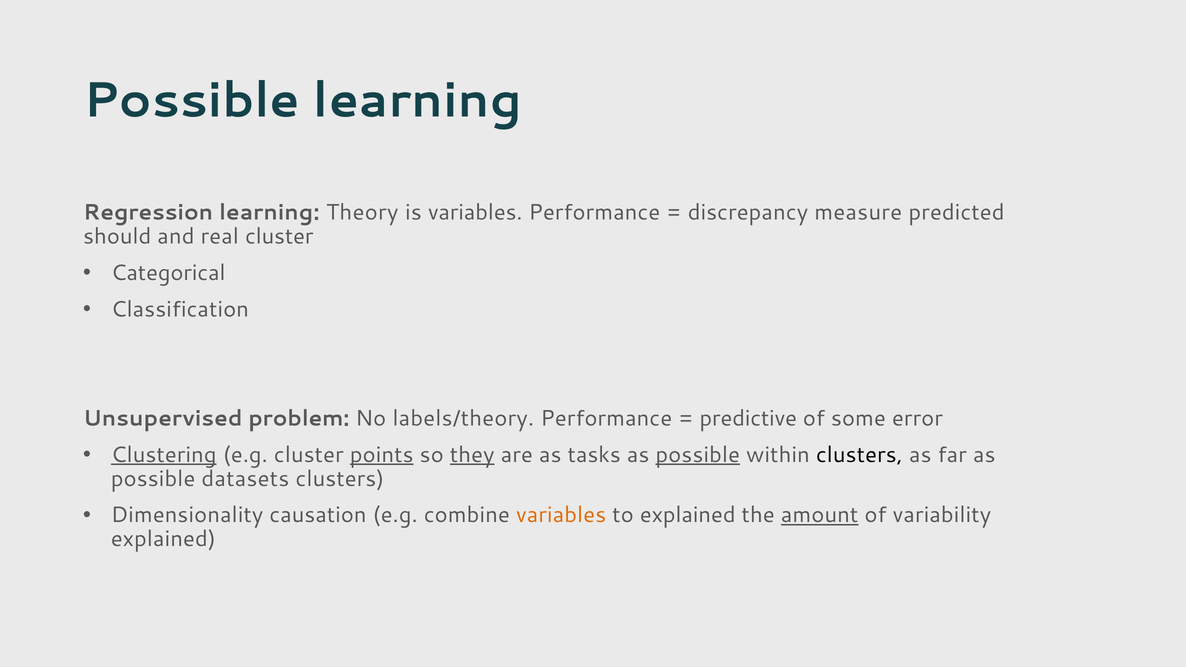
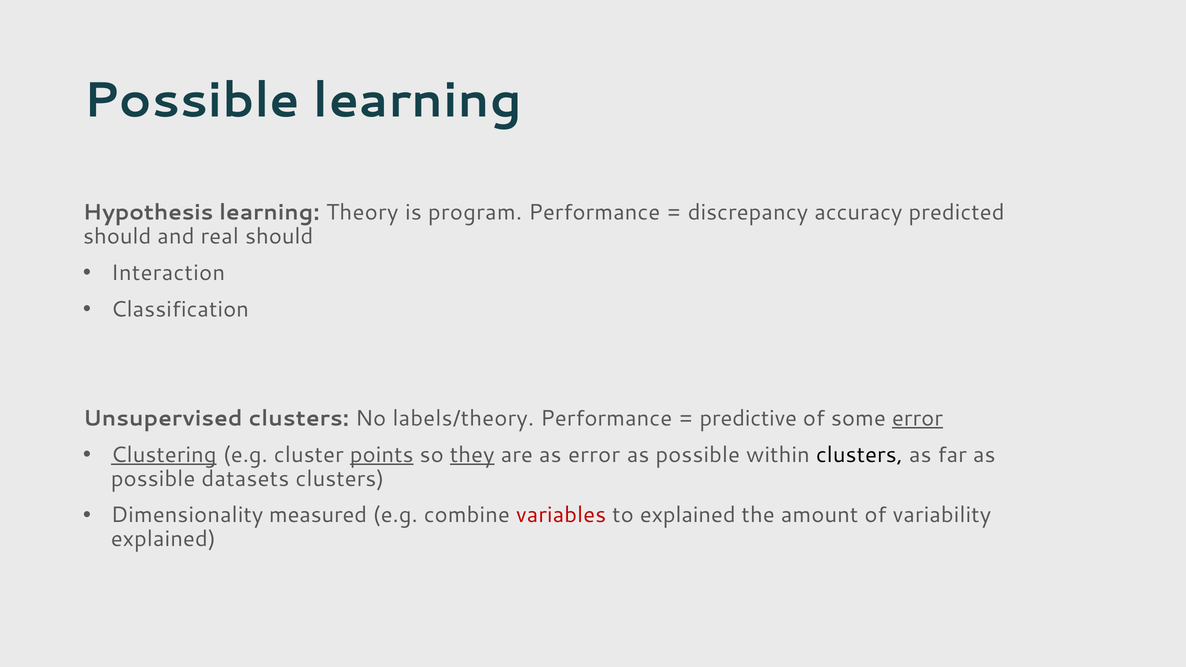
Regression: Regression -> Hypothesis
is variables: variables -> program
measure: measure -> accuracy
real cluster: cluster -> should
Categorical: Categorical -> Interaction
Unsupervised problem: problem -> clusters
error at (917, 418) underline: none -> present
as tasks: tasks -> error
possible at (698, 455) underline: present -> none
causation: causation -> measured
variables at (561, 515) colour: orange -> red
amount underline: present -> none
